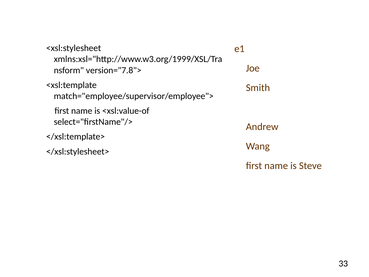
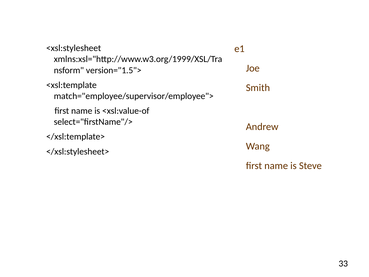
version="7.8">: version="7.8"> -> version="1.5">
